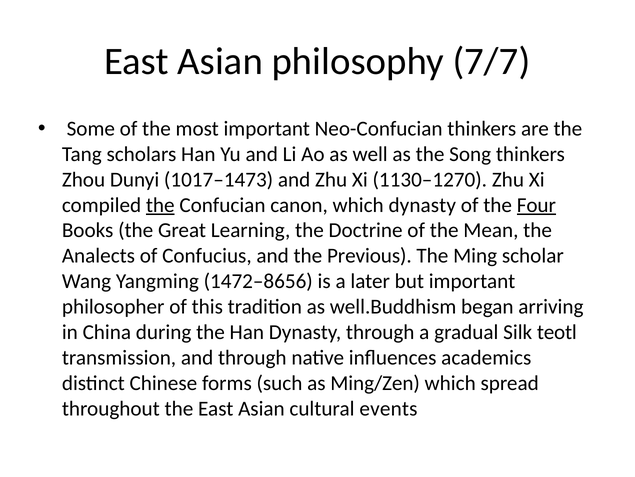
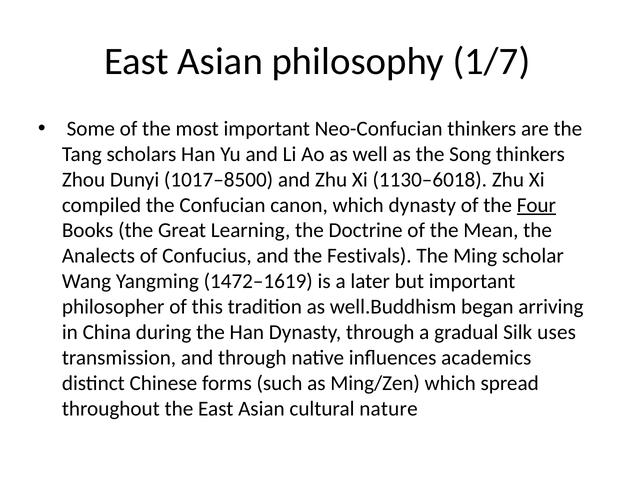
7/7: 7/7 -> 1/7
1017–1473: 1017–1473 -> 1017–8500
1130–1270: 1130–1270 -> 1130–6018
the at (160, 205) underline: present -> none
Previous: Previous -> Festivals
1472–8656: 1472–8656 -> 1472–1619
teotl: teotl -> uses
events: events -> nature
